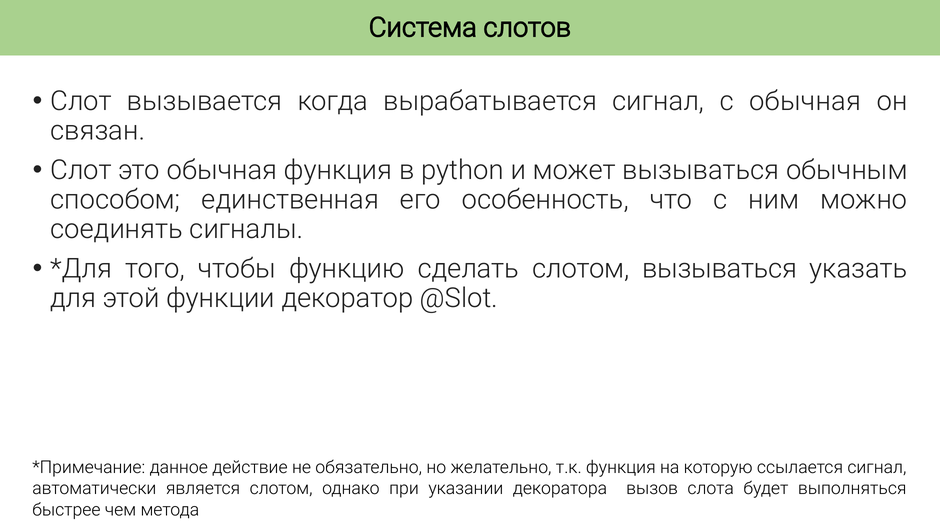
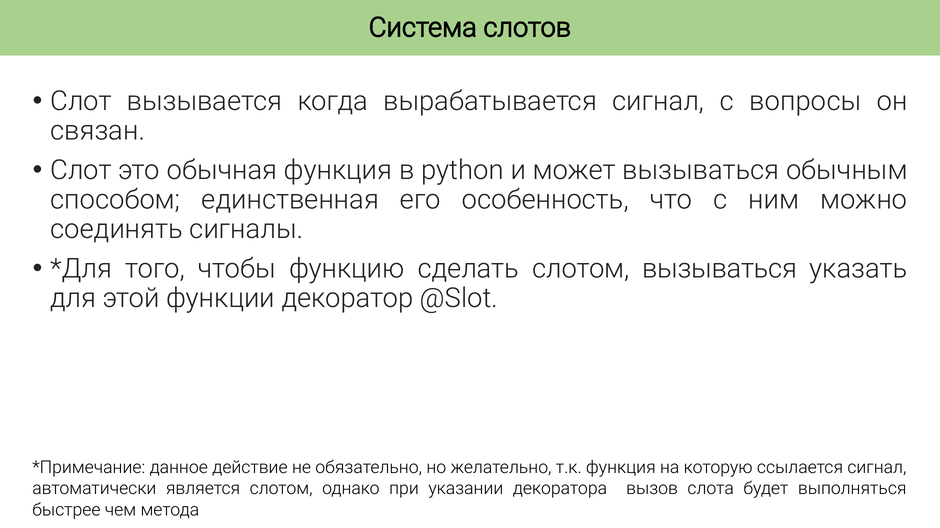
с обычная: обычная -> вопросы
